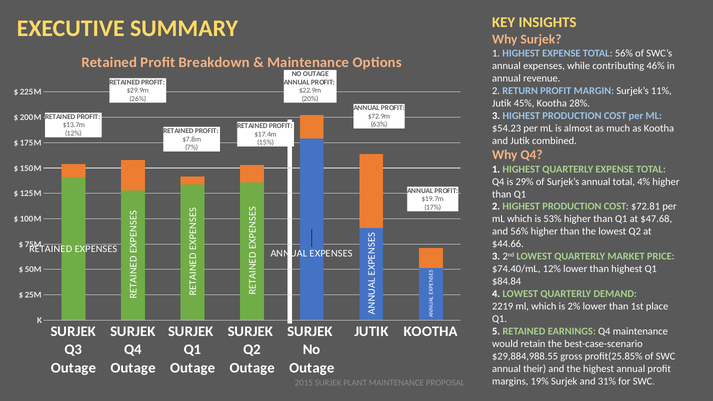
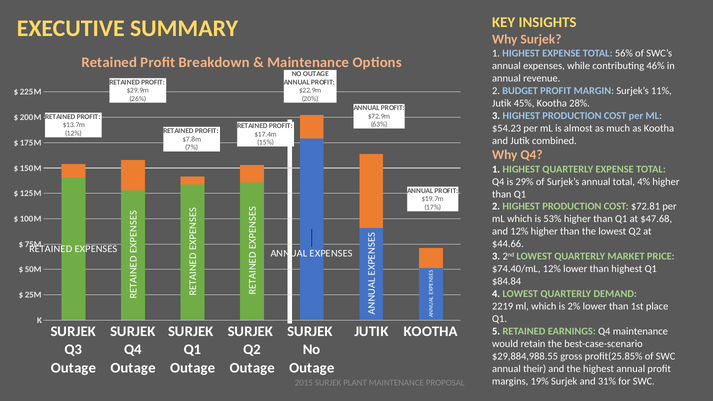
RETURN: RETURN -> BUDGET
and 56%: 56% -> 12%
